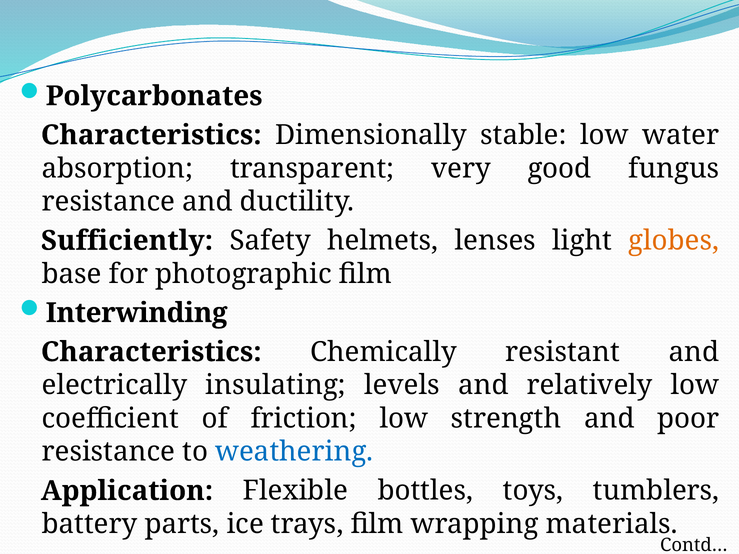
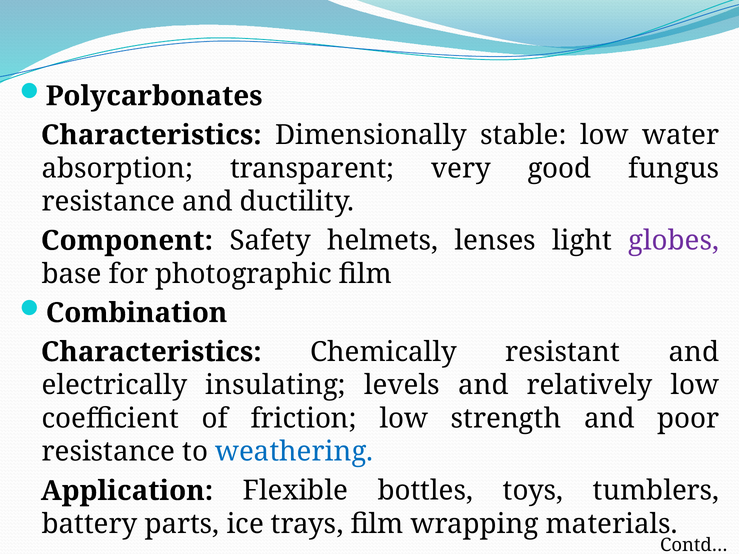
Sufficiently: Sufficiently -> Component
globes colour: orange -> purple
Interwinding: Interwinding -> Combination
